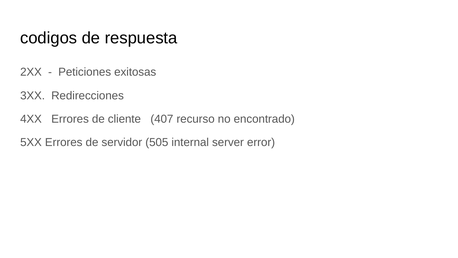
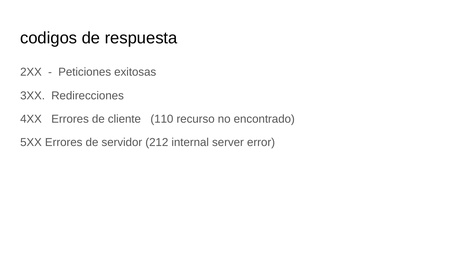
407: 407 -> 110
505: 505 -> 212
